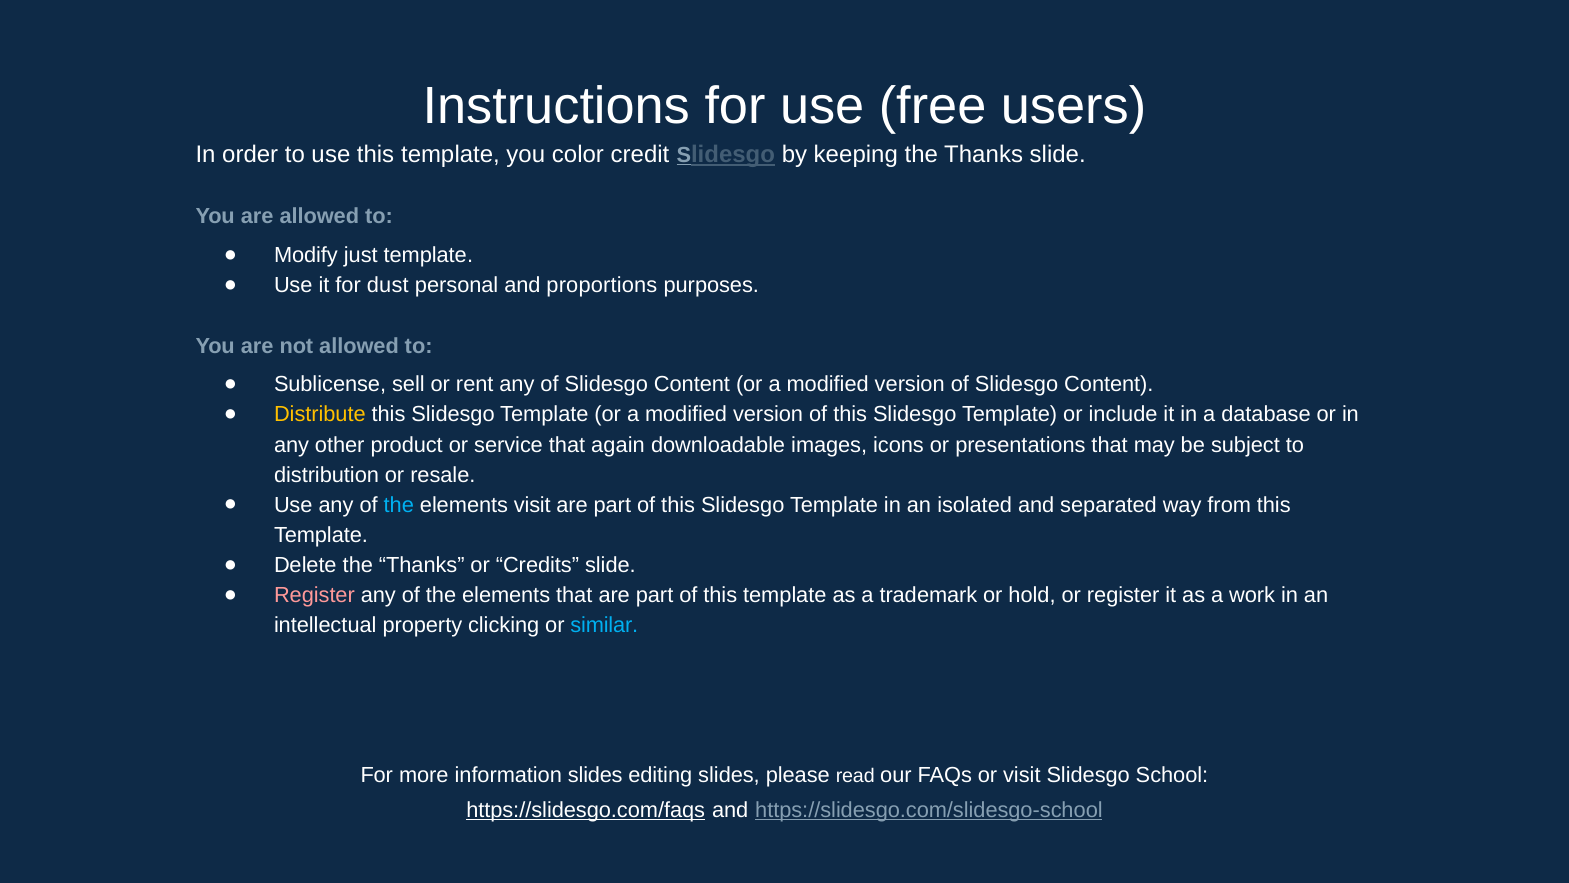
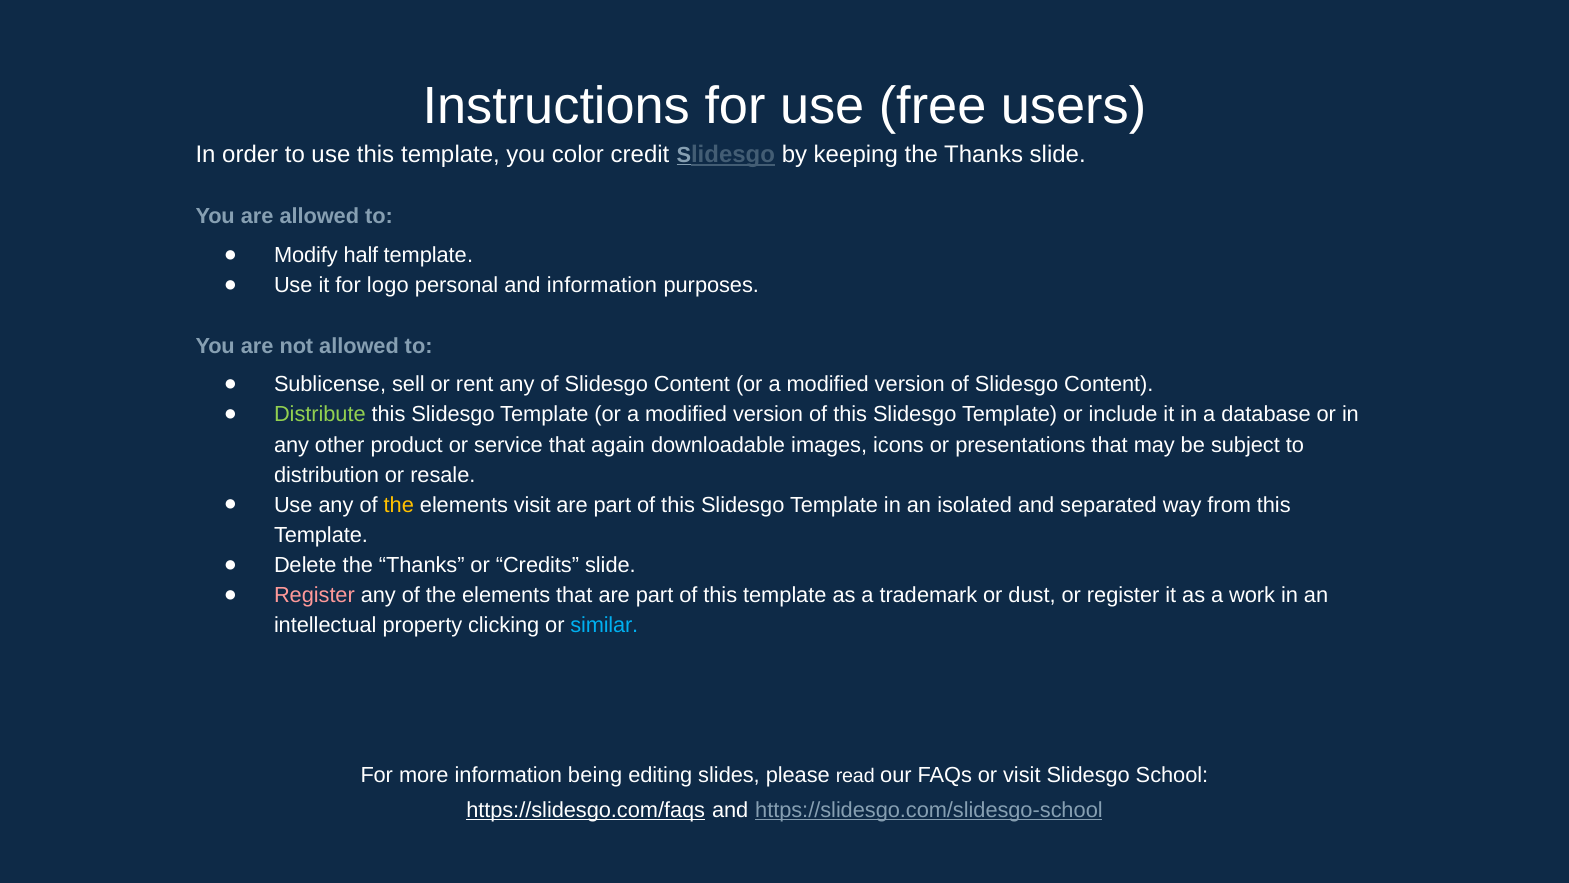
just: just -> half
dust: dust -> logo
and proportions: proportions -> information
Distribute colour: yellow -> light green
the at (399, 505) colour: light blue -> yellow
hold: hold -> dust
information slides: slides -> being
